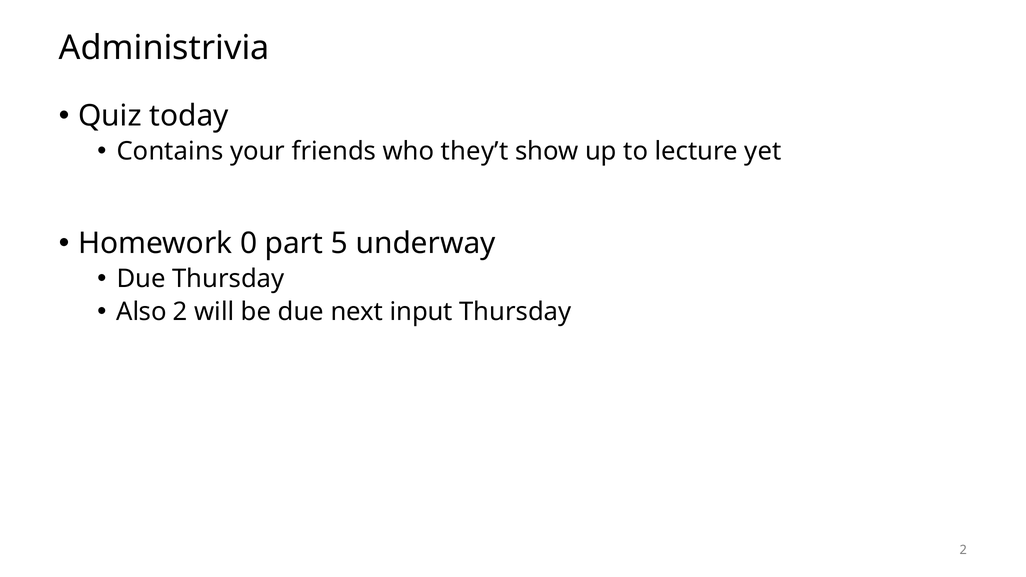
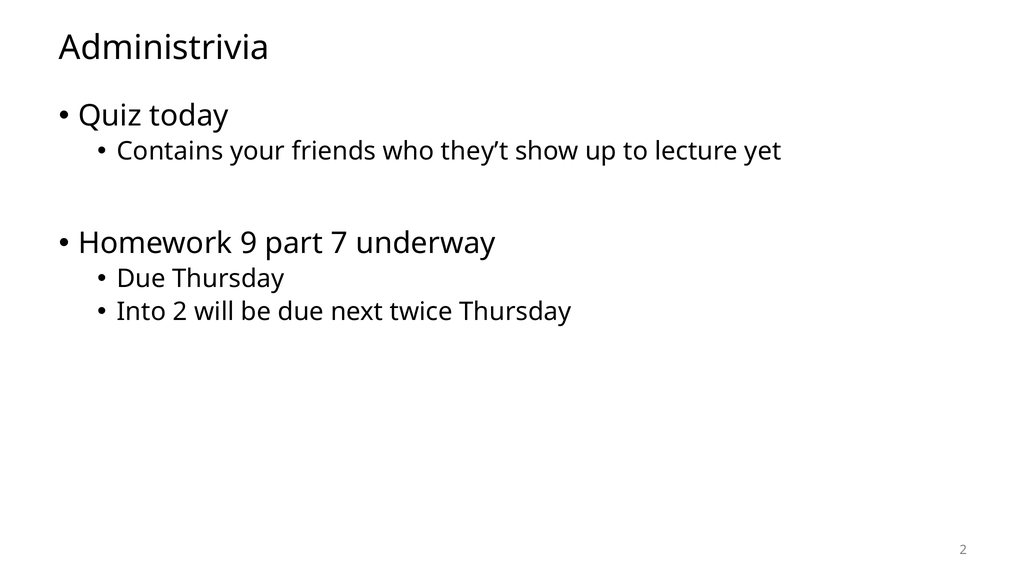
0: 0 -> 9
5: 5 -> 7
Also: Also -> Into
input: input -> twice
